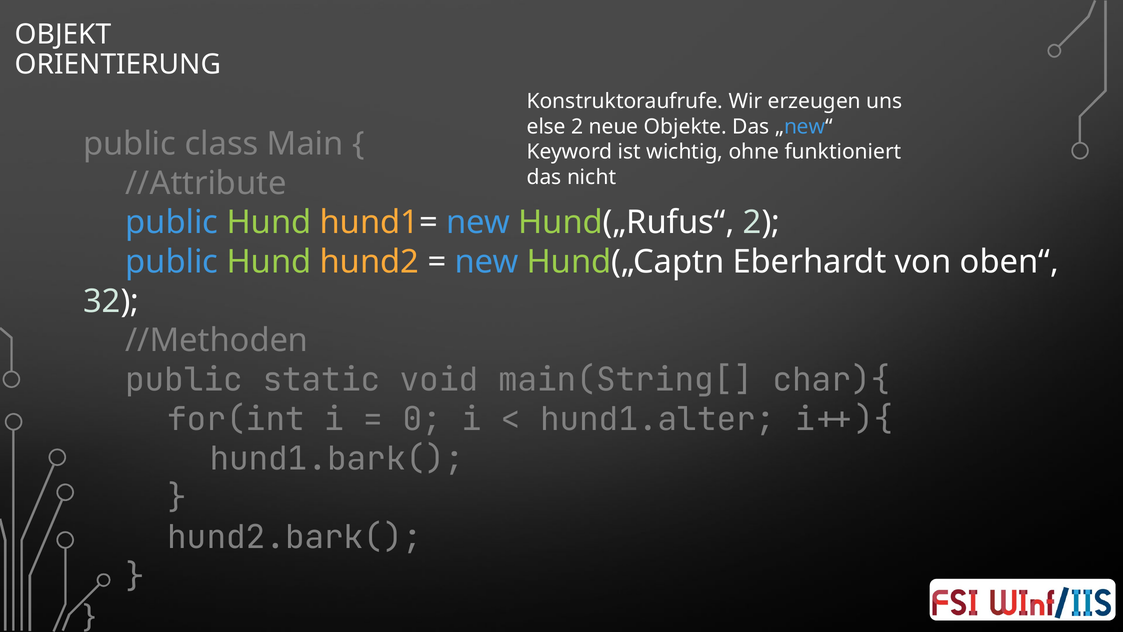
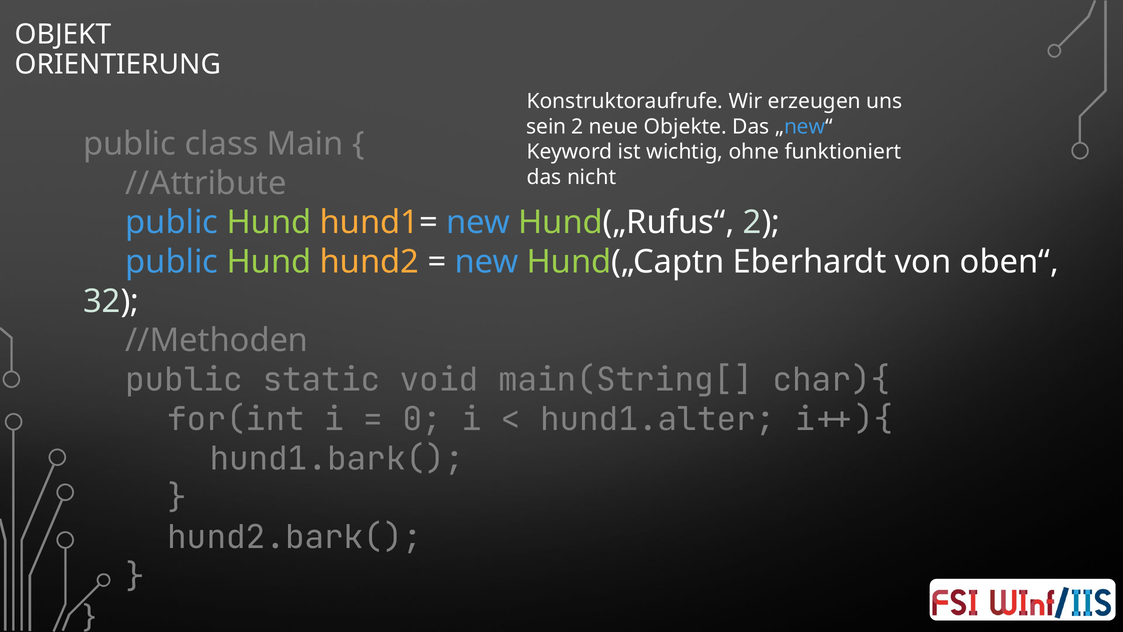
else: else -> sein
